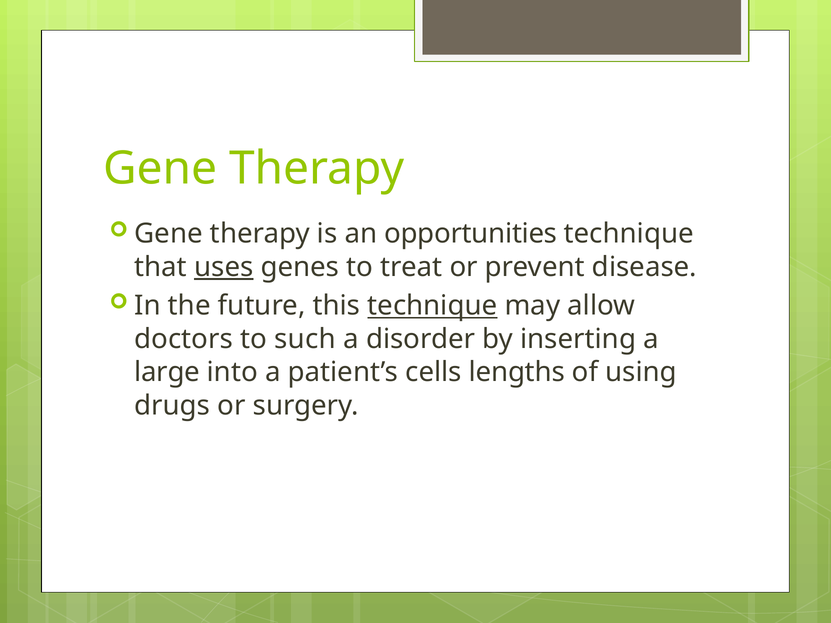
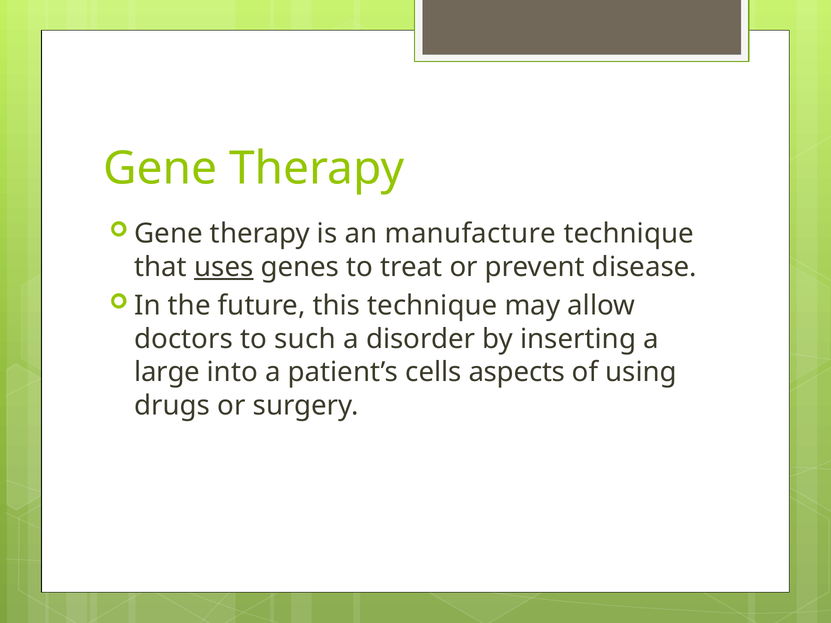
opportunities: opportunities -> manufacture
technique at (432, 306) underline: present -> none
lengths: lengths -> aspects
